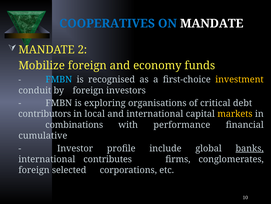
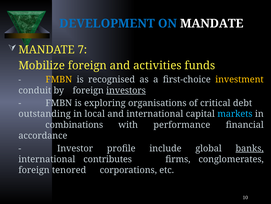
COOPERATIVES: COOPERATIVES -> DEVELOPMENT
2: 2 -> 7
economy: economy -> activities
FMBN at (59, 79) colour: light blue -> yellow
investors underline: none -> present
contributors: contributors -> outstanding
markets colour: yellow -> light blue
cumulative: cumulative -> accordance
selected: selected -> tenored
